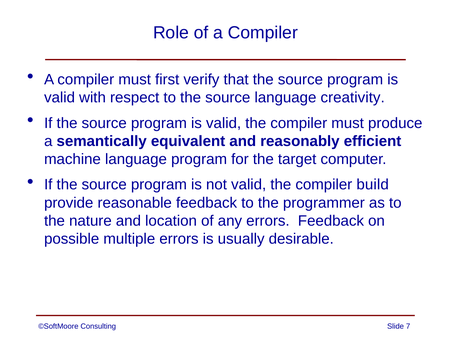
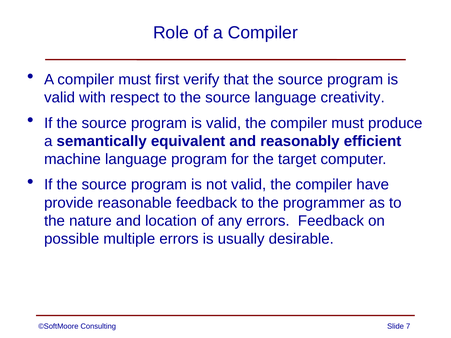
build: build -> have
